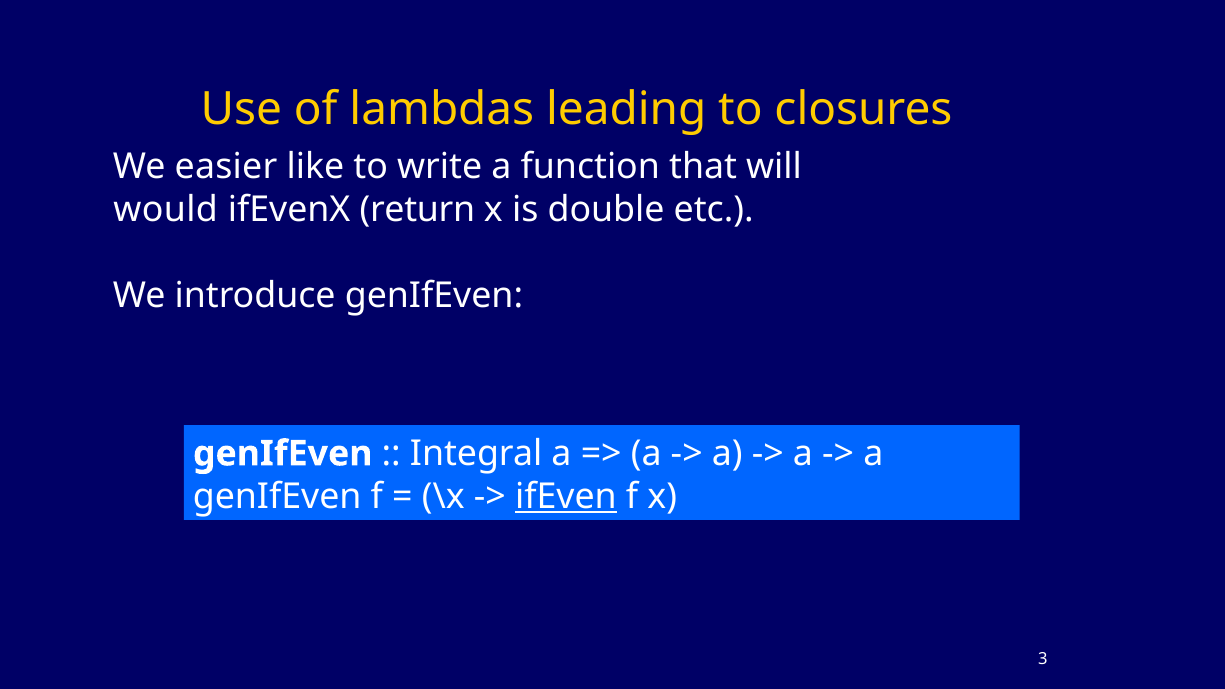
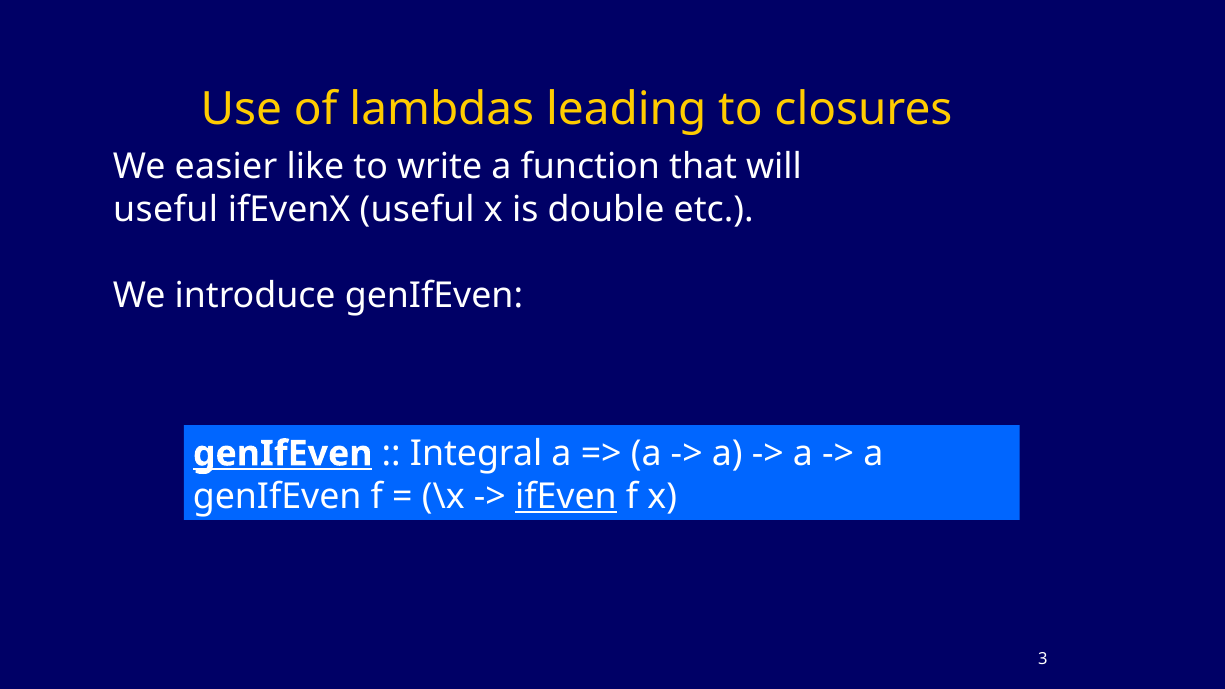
would at (166, 210): would -> useful
ifEvenX return: return -> useful
genIfEven at (283, 454) underline: none -> present
